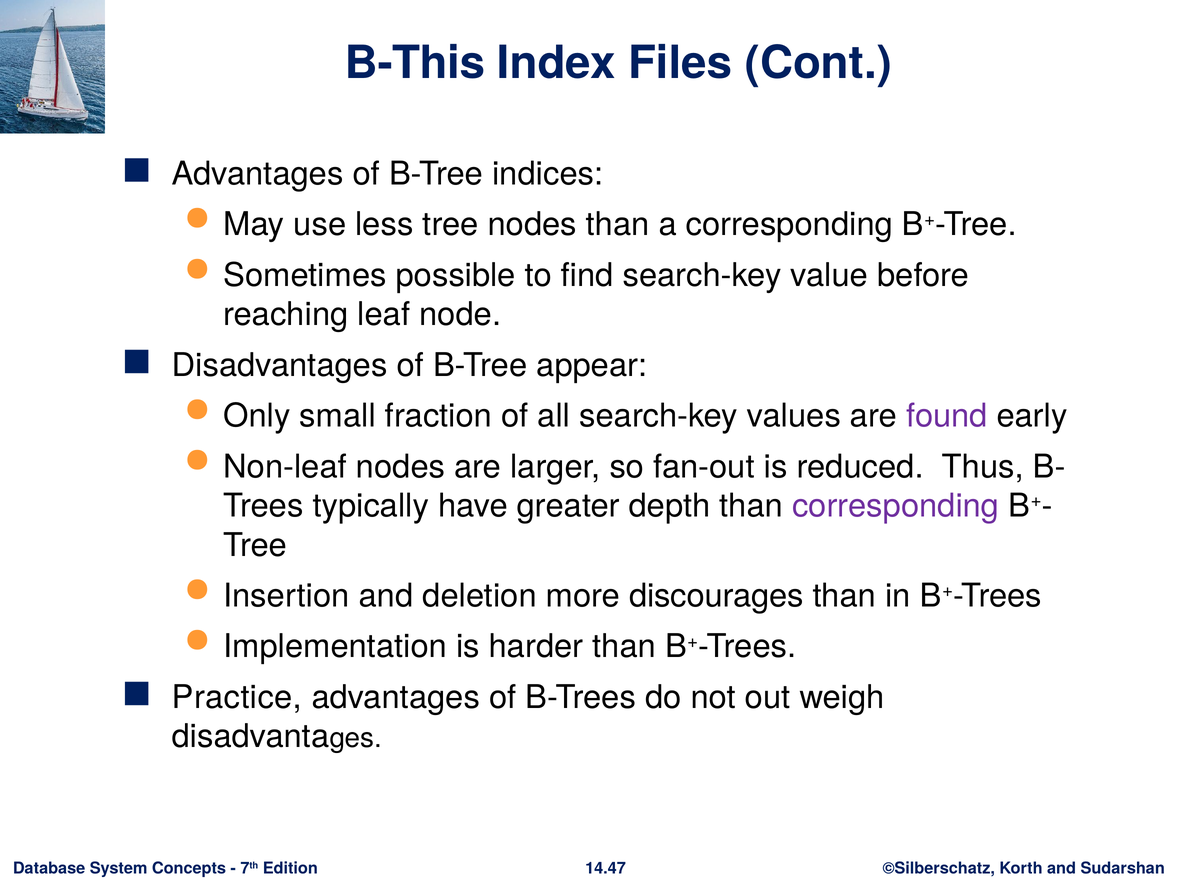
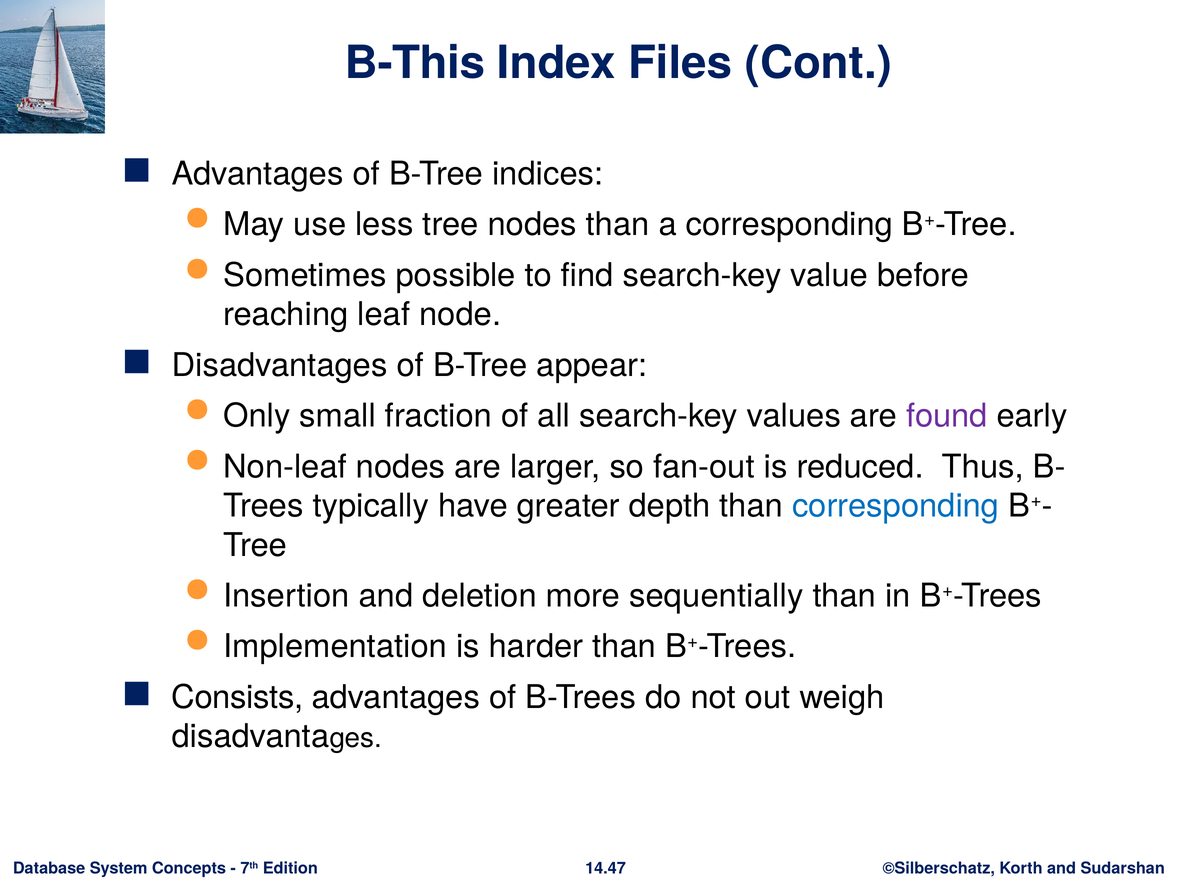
corresponding at (896, 506) colour: purple -> blue
discourages: discourages -> sequentially
Practice: Practice -> Consists
